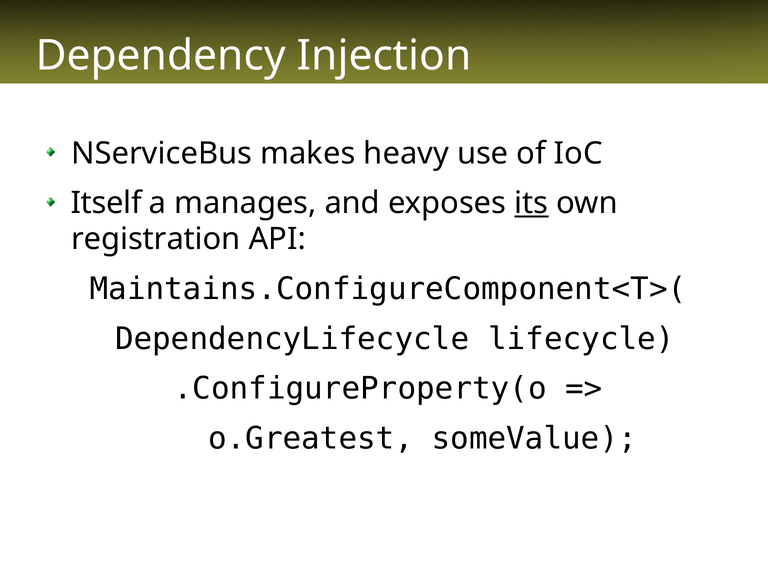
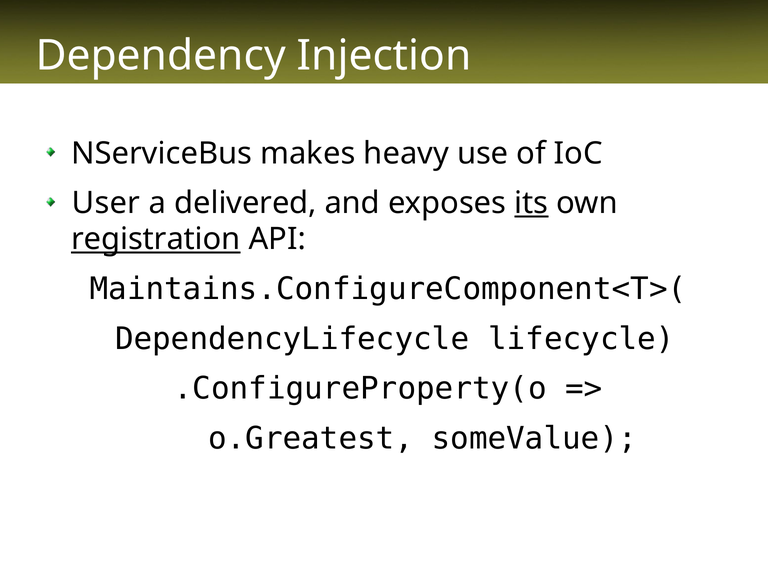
Itself: Itself -> User
manages: manages -> delivered
registration underline: none -> present
